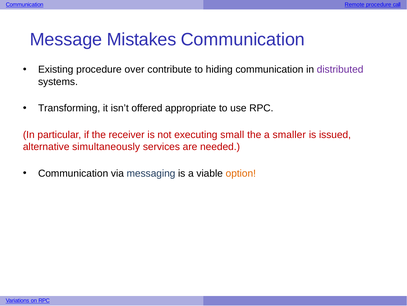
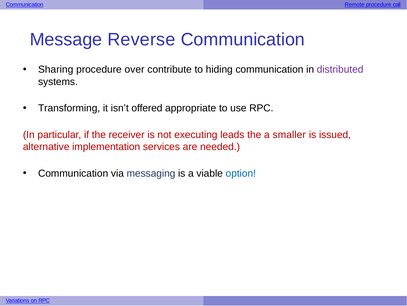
Mistakes: Mistakes -> Reverse
Existing: Existing -> Sharing
small: small -> leads
simultaneously: simultaneously -> implementation
option colour: orange -> blue
